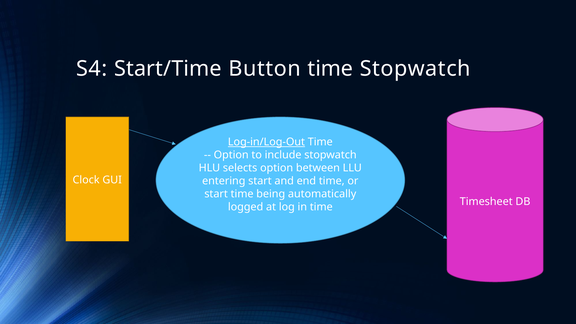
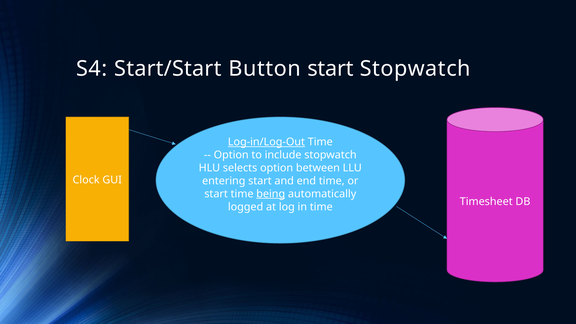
Start/Time: Start/Time -> Start/Start
Button time: time -> start
being underline: none -> present
